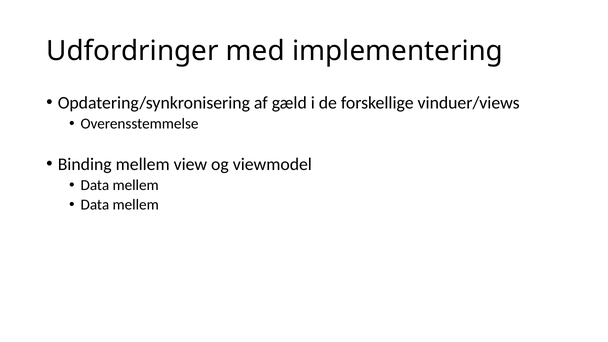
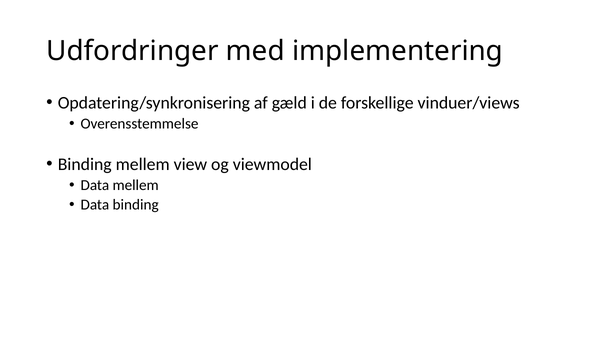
mellem at (136, 205): mellem -> binding
